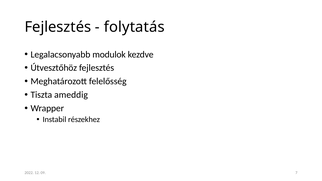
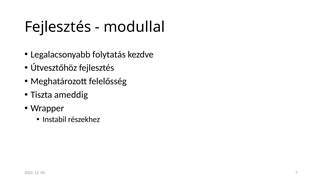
folytatás: folytatás -> modullal
modulok: modulok -> folytatás
